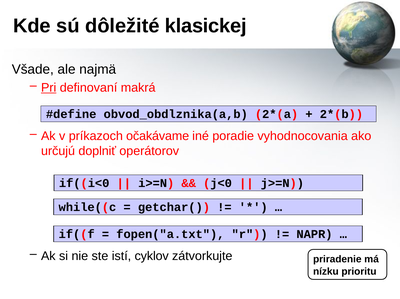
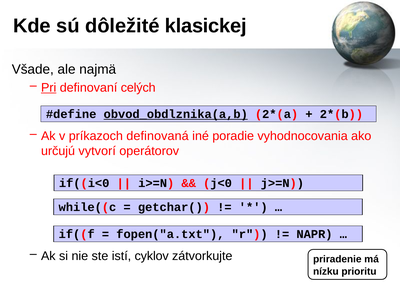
makrá: makrá -> celých
obvod_obdlznika(a,b underline: none -> present
očakávame: očakávame -> definovaná
doplniť: doplniť -> vytvorí
